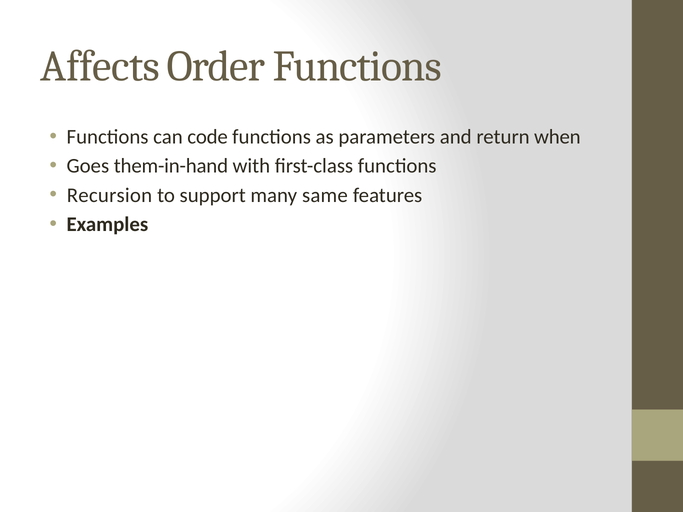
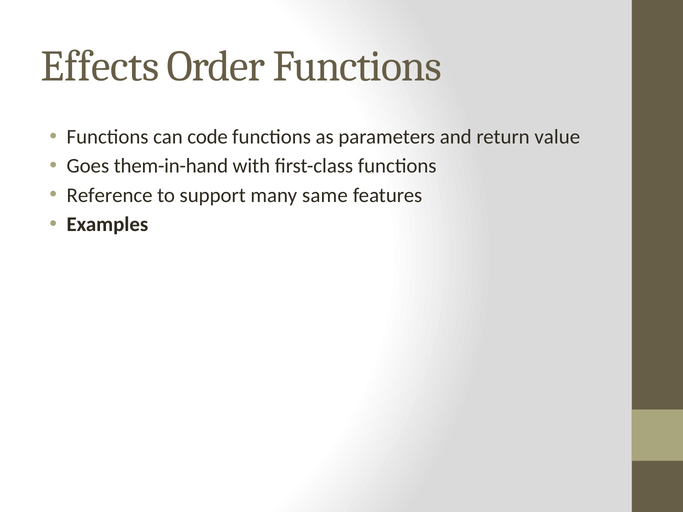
Affects: Affects -> Effects
when: when -> value
Recursion: Recursion -> Reference
